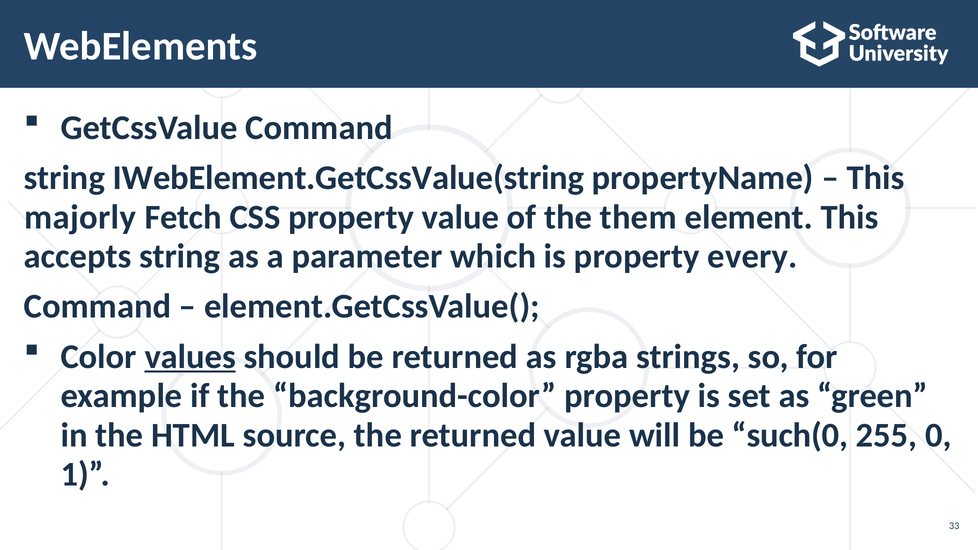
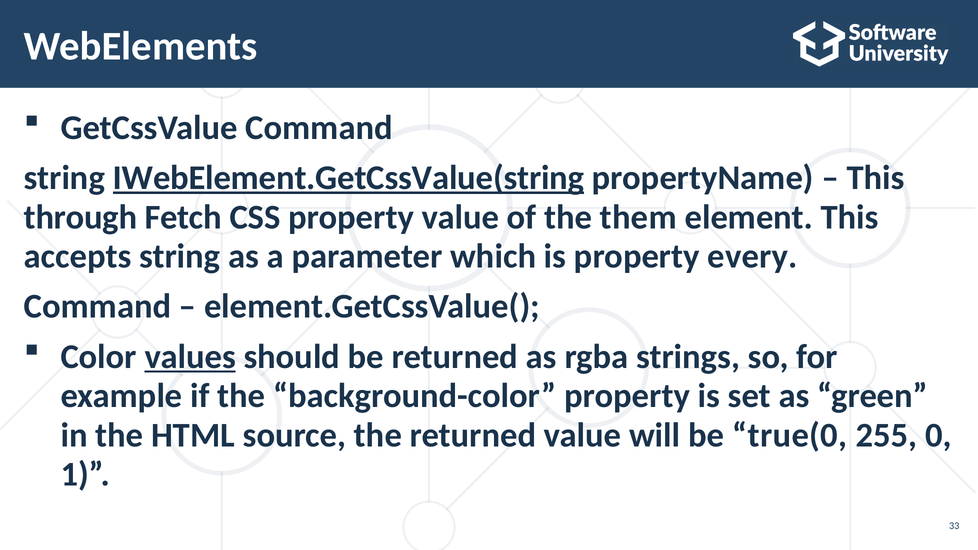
IWebElement.GetCssValue(string underline: none -> present
majorly: majorly -> through
such(0: such(0 -> true(0
